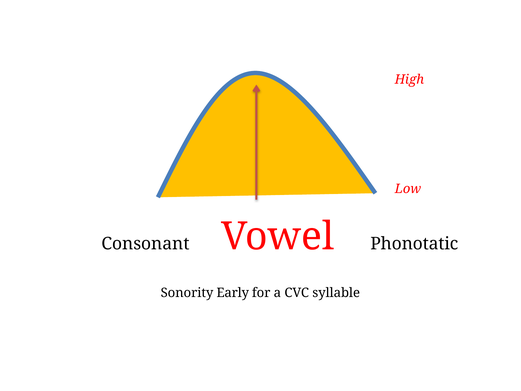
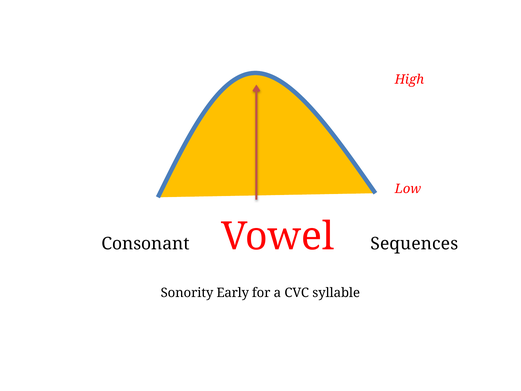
Phonotatic: Phonotatic -> Sequences
